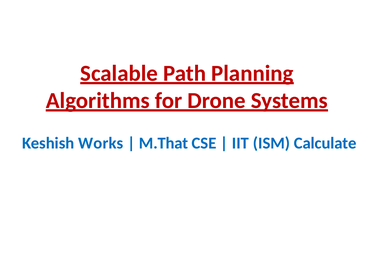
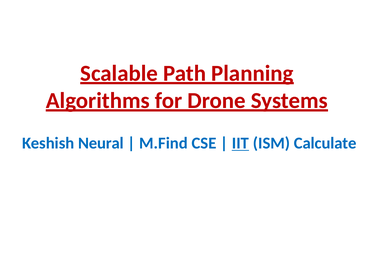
Works: Works -> Neural
M.That: M.That -> M.Find
IIT underline: none -> present
